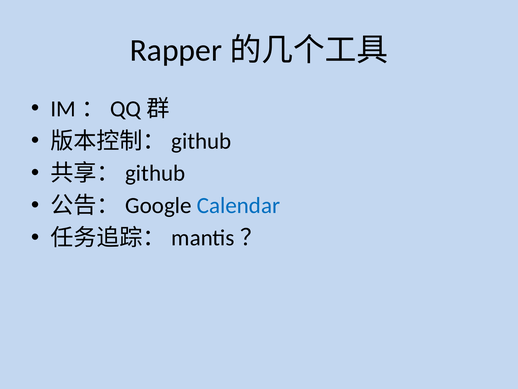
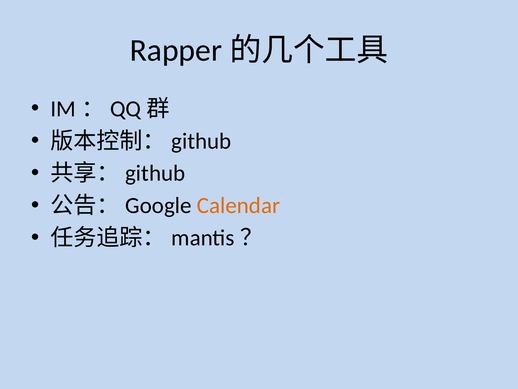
Calendar colour: blue -> orange
